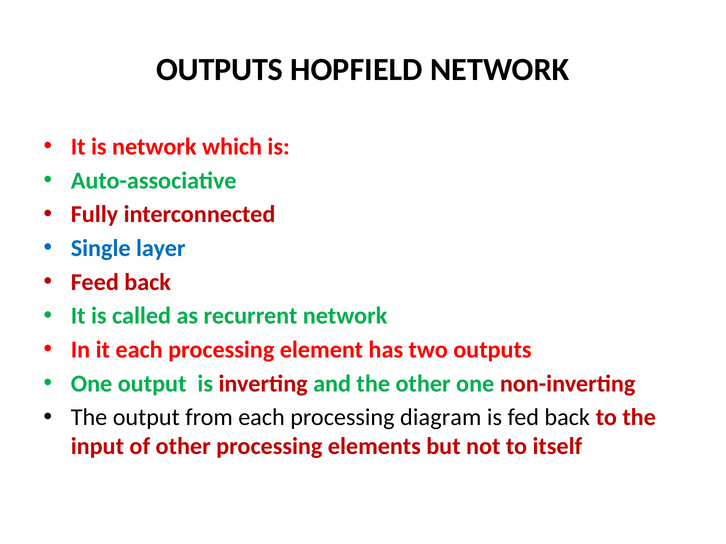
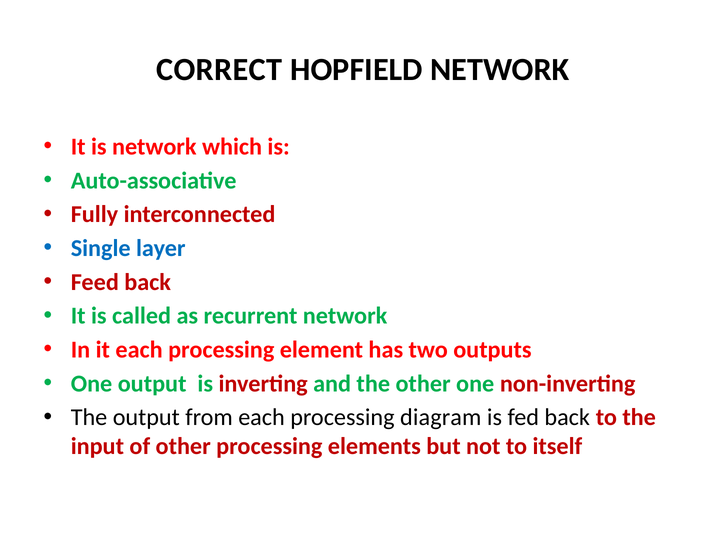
OUTPUTS at (220, 69): OUTPUTS -> CORRECT
